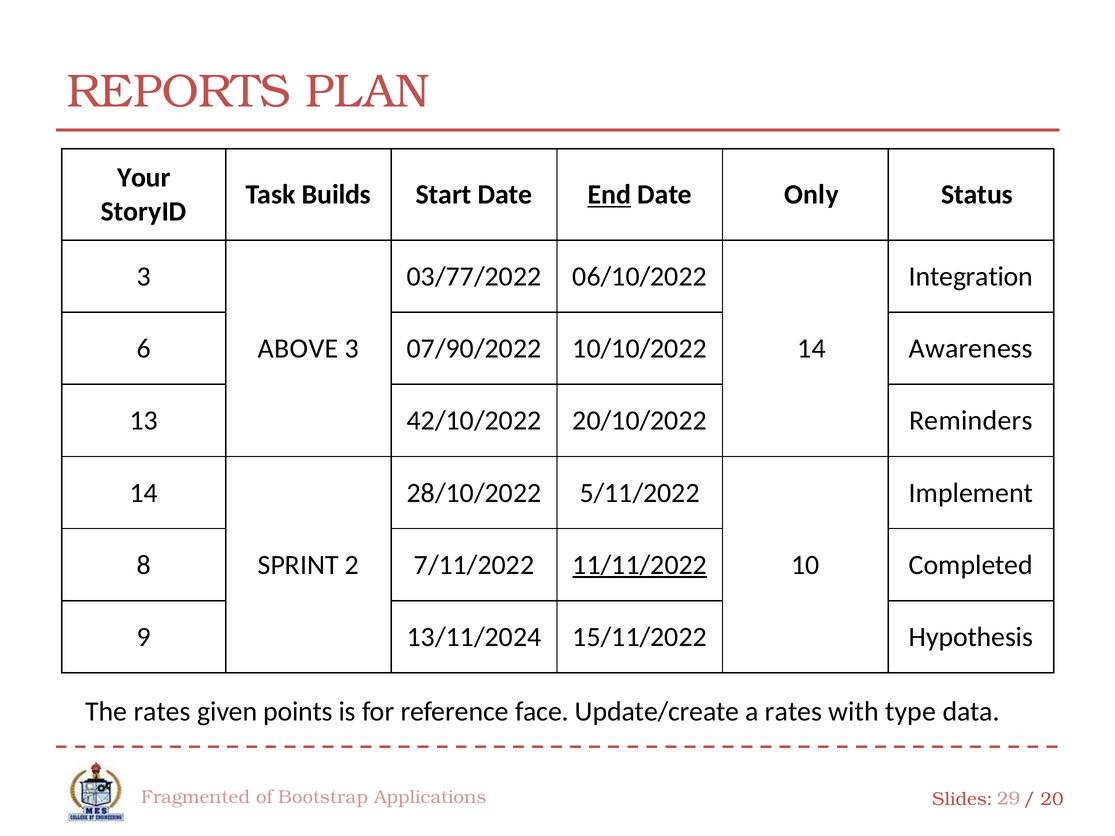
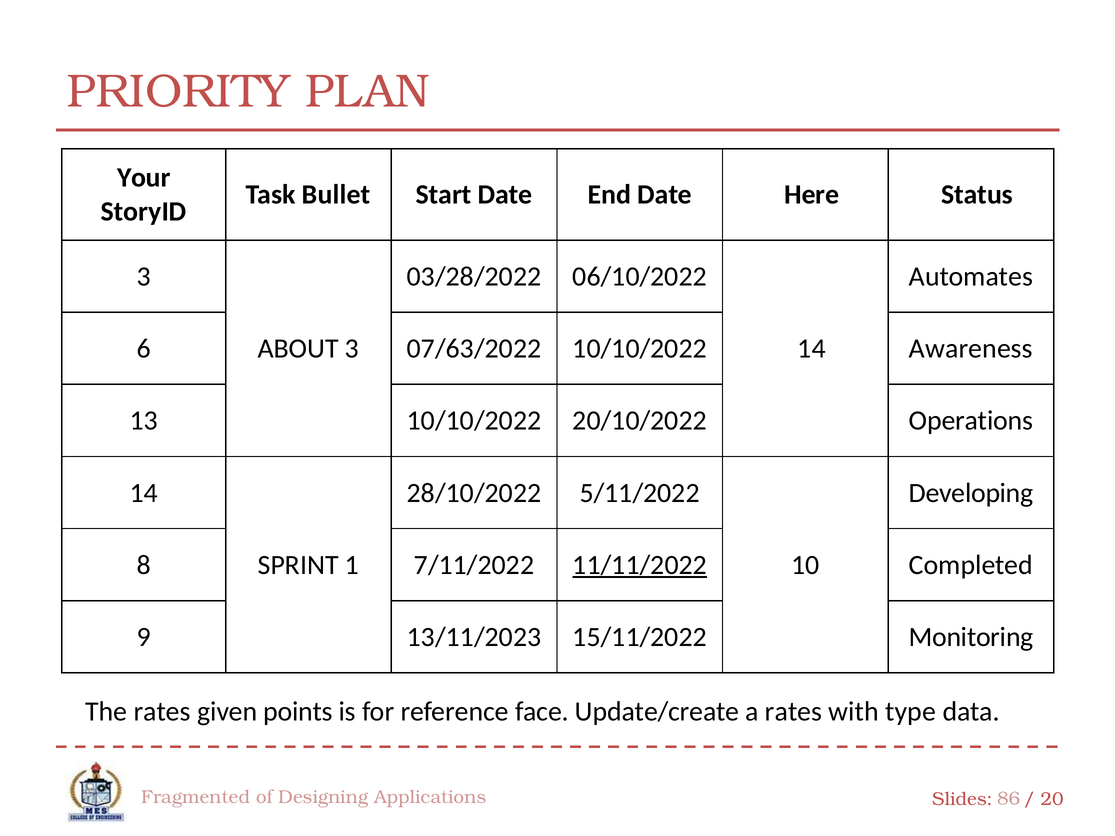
REPORTS: REPORTS -> PRIORITY
Builds: Builds -> Bullet
End underline: present -> none
Only: Only -> Here
03/77/2022: 03/77/2022 -> 03/28/2022
Integration: Integration -> Automates
ABOVE: ABOVE -> ABOUT
07/90/2022: 07/90/2022 -> 07/63/2022
13 42/10/2022: 42/10/2022 -> 10/10/2022
Reminders: Reminders -> Operations
Implement: Implement -> Developing
2: 2 -> 1
13/11/2024: 13/11/2024 -> 13/11/2023
Hypothesis: Hypothesis -> Monitoring
Bootstrap: Bootstrap -> Designing
29: 29 -> 86
